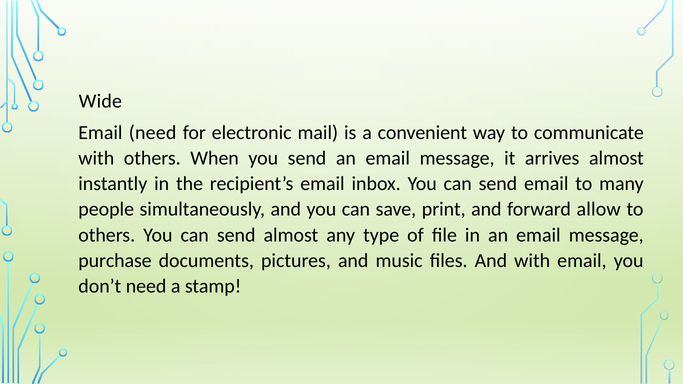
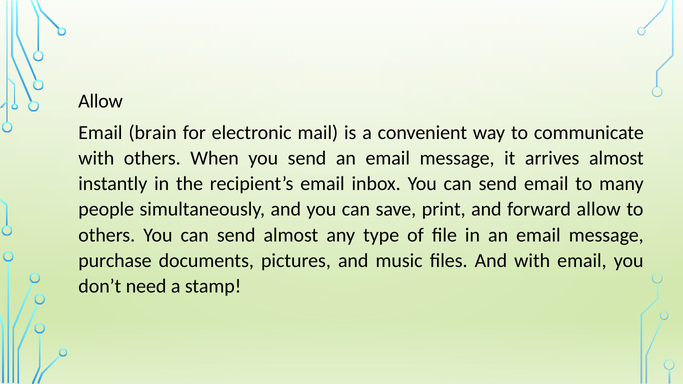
Wide at (100, 101): Wide -> Allow
Email need: need -> brain
